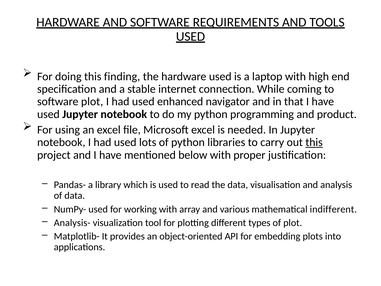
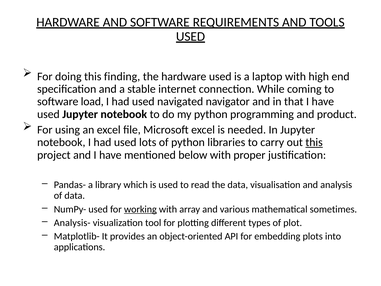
software plot: plot -> load
enhanced: enhanced -> navigated
working underline: none -> present
indifferent: indifferent -> sometimes
